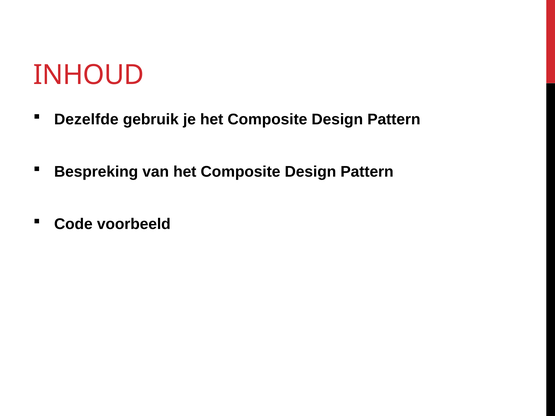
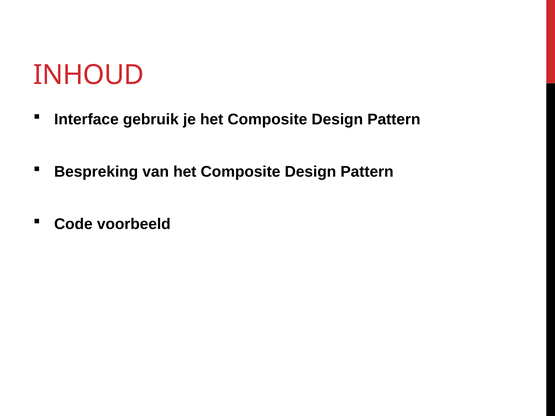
Dezelfde: Dezelfde -> Interface
